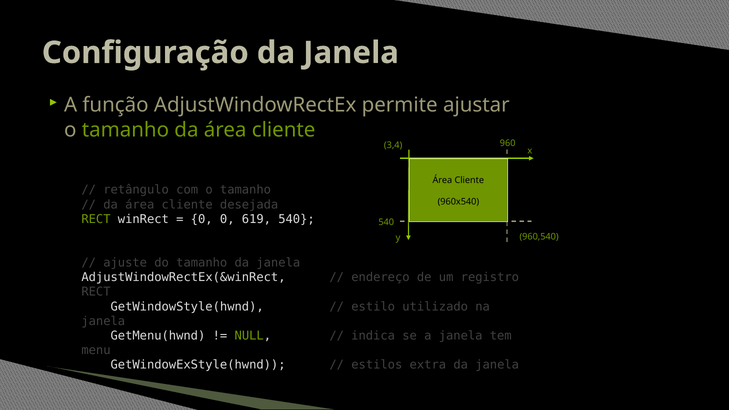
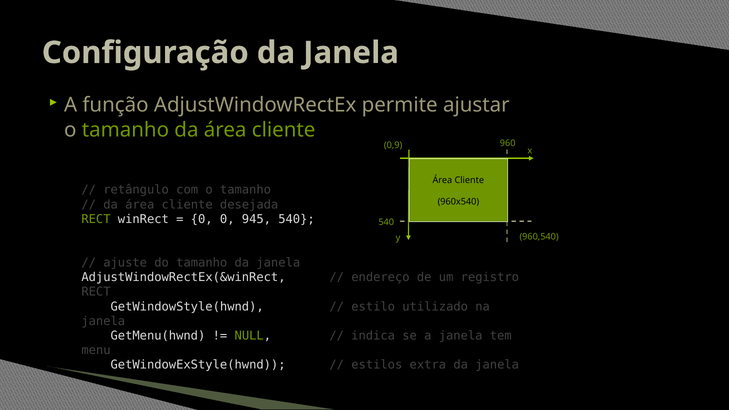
3,4: 3,4 -> 0,9
619: 619 -> 945
